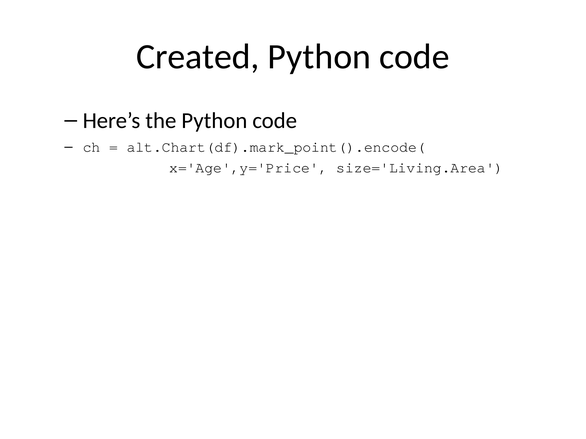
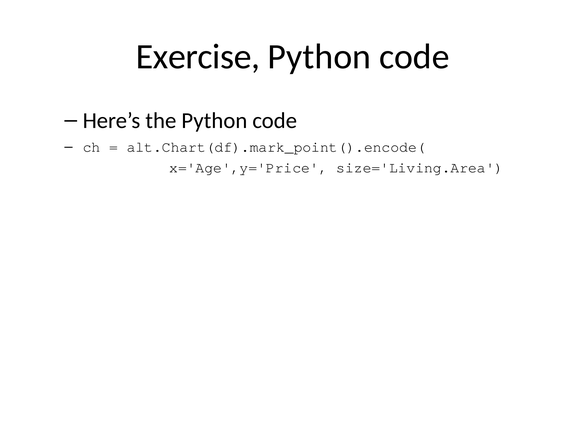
Created: Created -> Exercise
